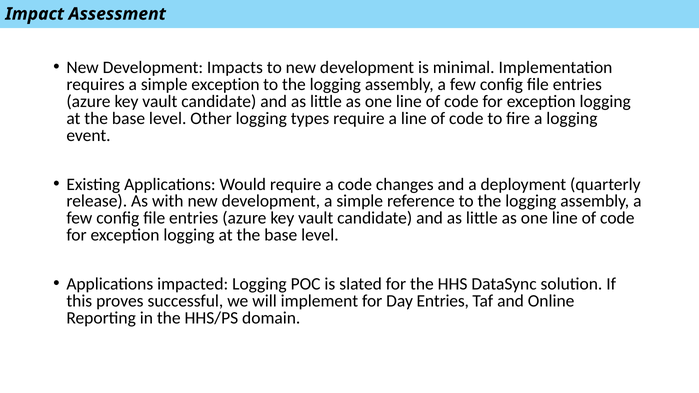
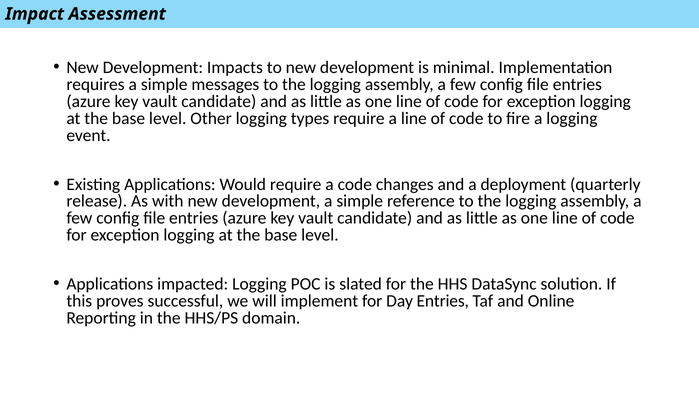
simple exception: exception -> messages
